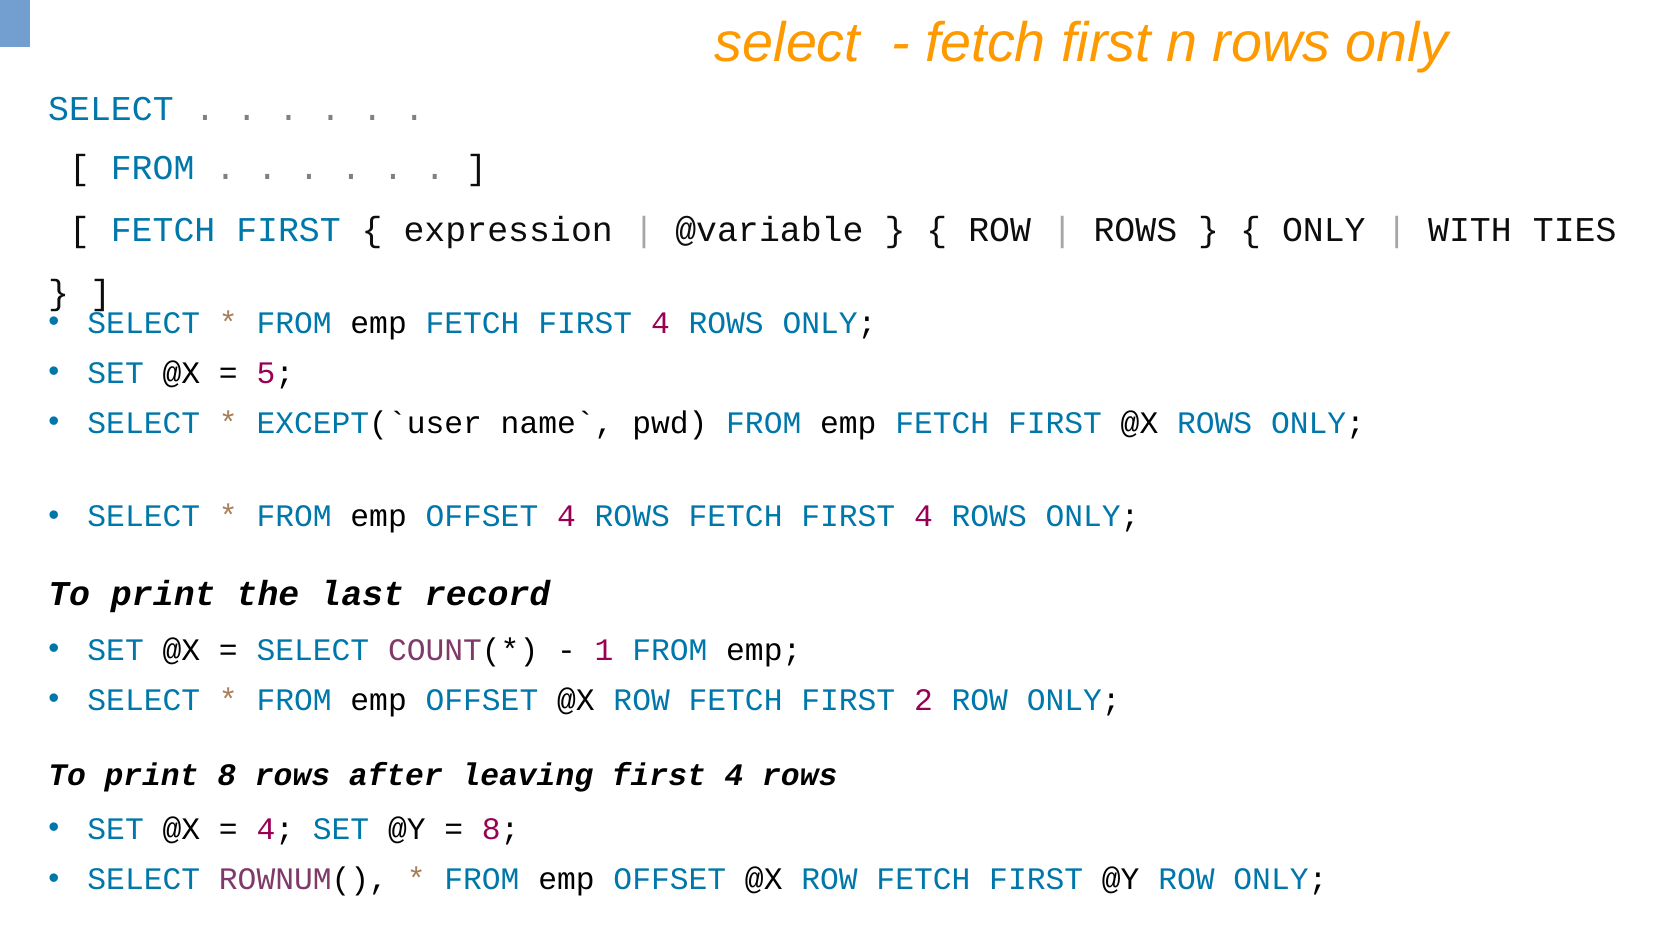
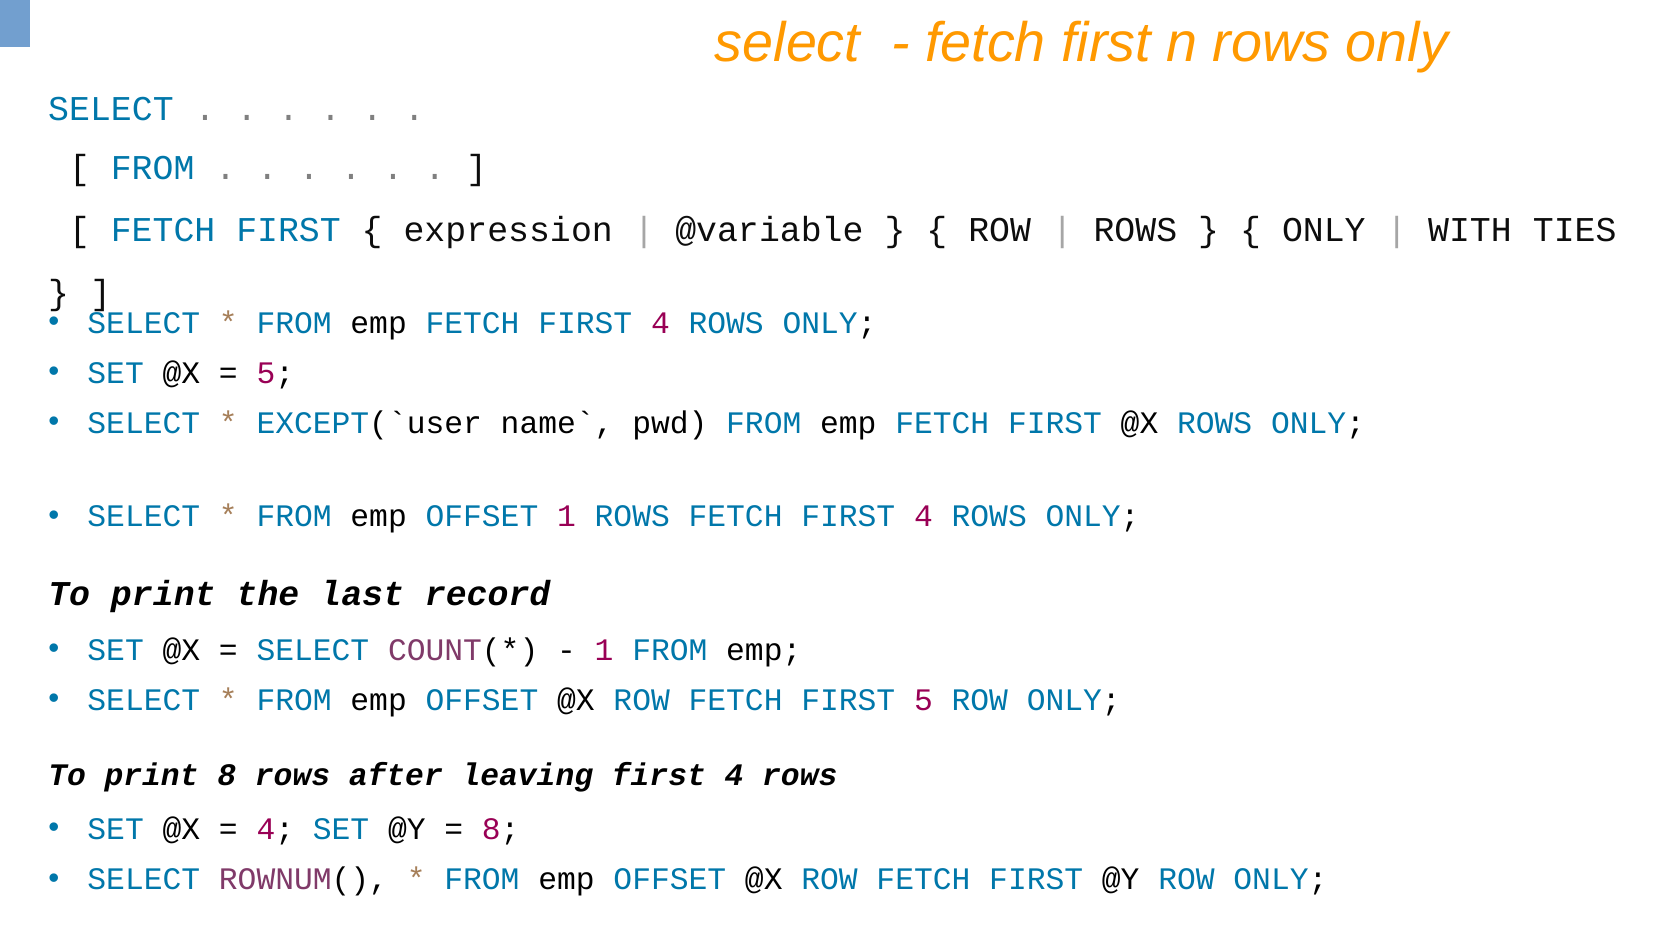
OFFSET 4: 4 -> 1
FIRST 2: 2 -> 5
